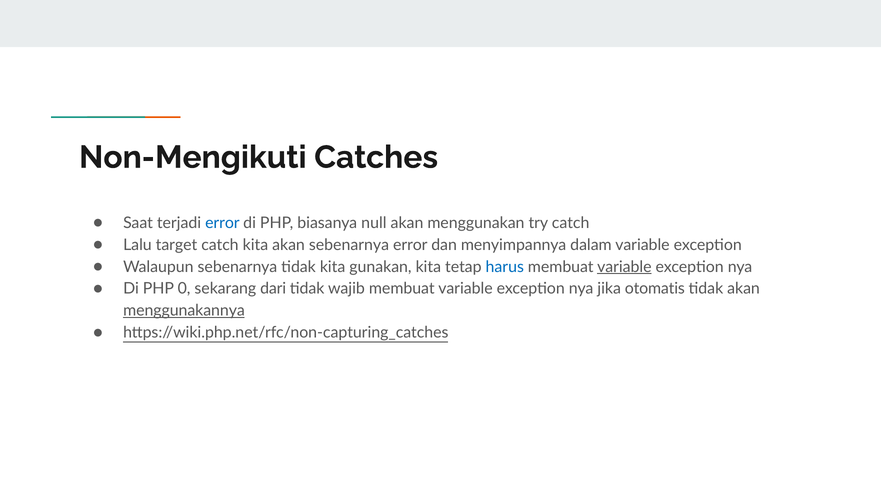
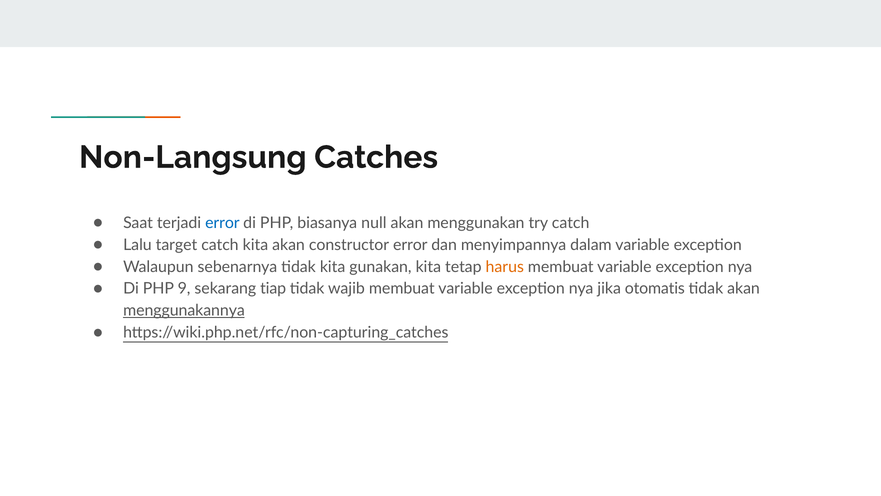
Non-Mengikuti: Non-Mengikuti -> Non-Langsung
akan sebenarnya: sebenarnya -> constructor
harus colour: blue -> orange
variable at (624, 267) underline: present -> none
0: 0 -> 9
dari: dari -> tiap
